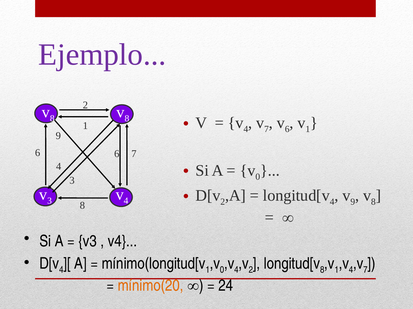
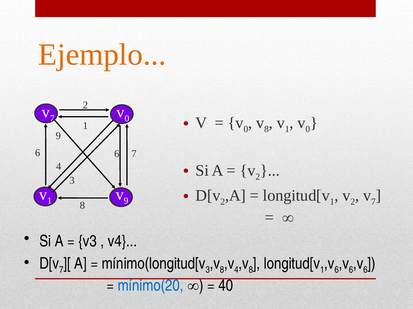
Ejemplo colour: purple -> orange
8 at (52, 119): 8 -> 7
8 at (127, 119): 8 -> 0
4 at (246, 130): 4 -> 0
v 7: 7 -> 8
6 at (287, 130): 6 -> 1
1 at (308, 130): 1 -> 0
0 at (258, 177): 0 -> 2
3 at (50, 201): 3 -> 1
4 at (126, 201): 4 -> 9
4 at (332, 202): 4 -> 1
9 at (353, 202): 9 -> 2
8 at (373, 202): 8 -> 7
4 at (61, 271): 4 -> 7
1 at (208, 271): 1 -> 3
0 at (222, 271): 0 -> 8
2 at (251, 271): 2 -> 8
8 at (322, 271): 8 -> 1
1 at (337, 271): 1 -> 6
4 at (351, 271): 4 -> 6
7 at (365, 271): 7 -> 6
mínimo(20 colour: orange -> blue
24: 24 -> 40
